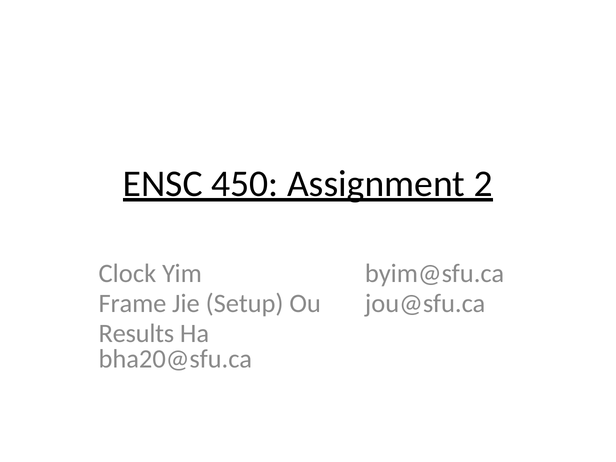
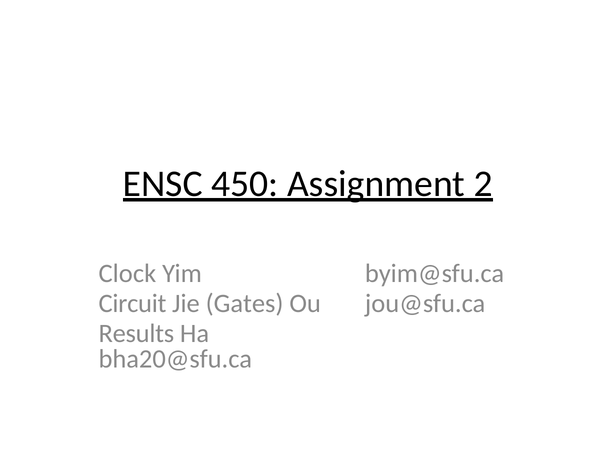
Frame: Frame -> Circuit
Setup: Setup -> Gates
